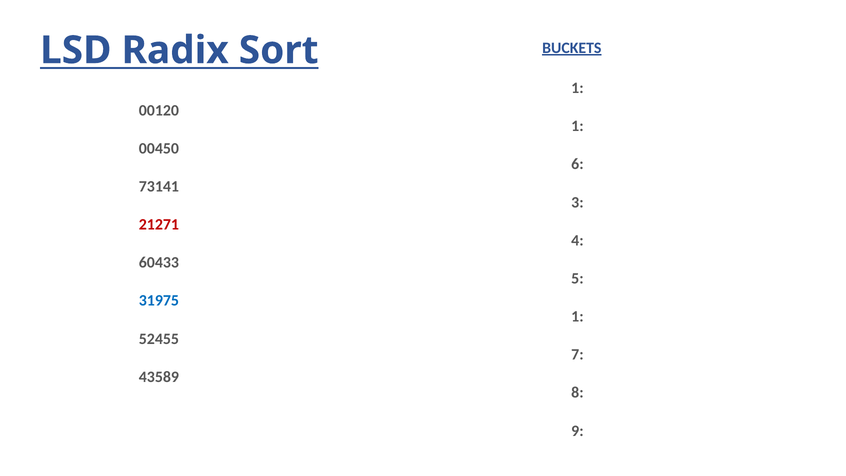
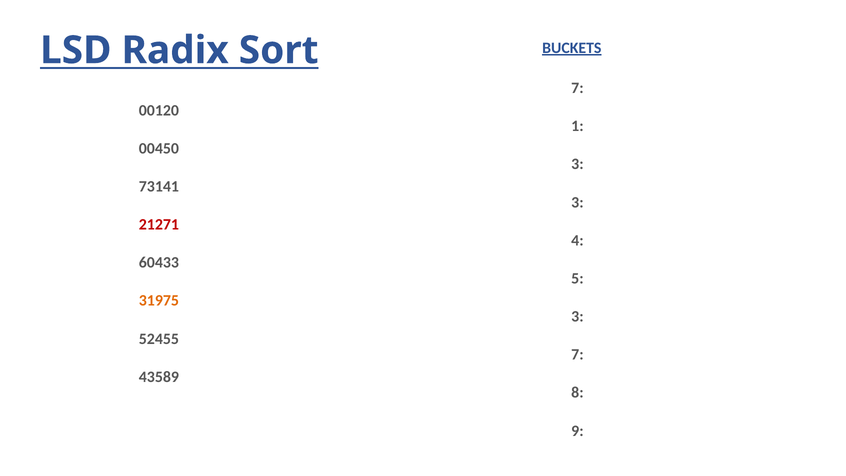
1 at (577, 88): 1 -> 7
6 at (577, 164): 6 -> 3
31975 colour: blue -> orange
1 at (577, 316): 1 -> 3
